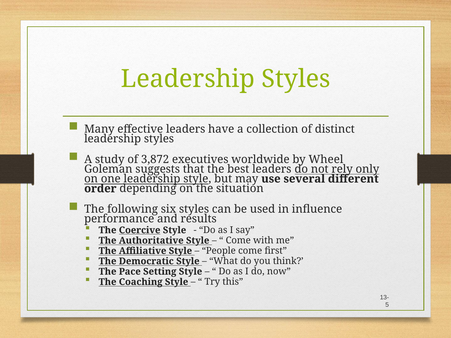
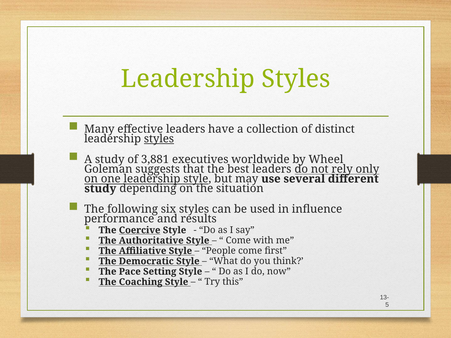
styles at (159, 139) underline: none -> present
3,872: 3,872 -> 3,881
order at (100, 189): order -> study
